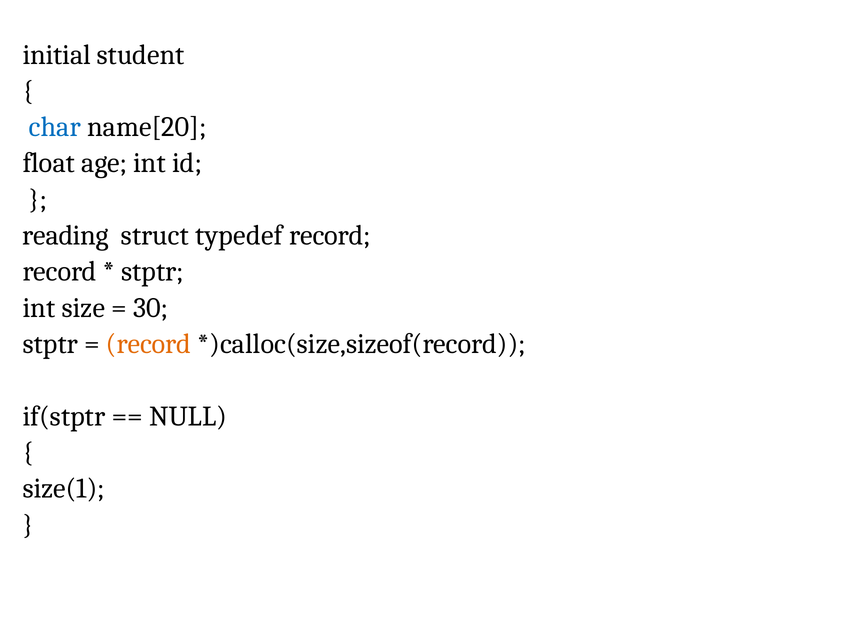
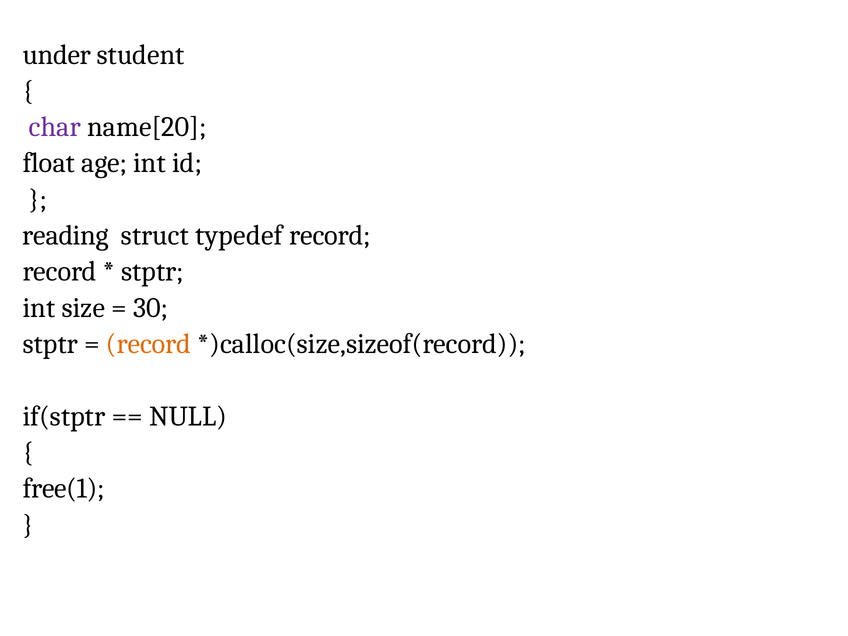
initial: initial -> under
char colour: blue -> purple
size(1: size(1 -> free(1
